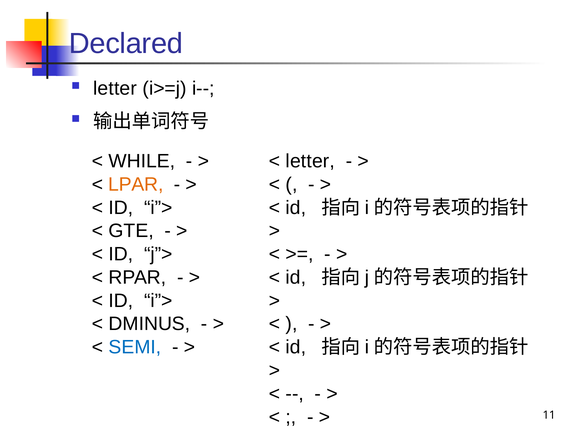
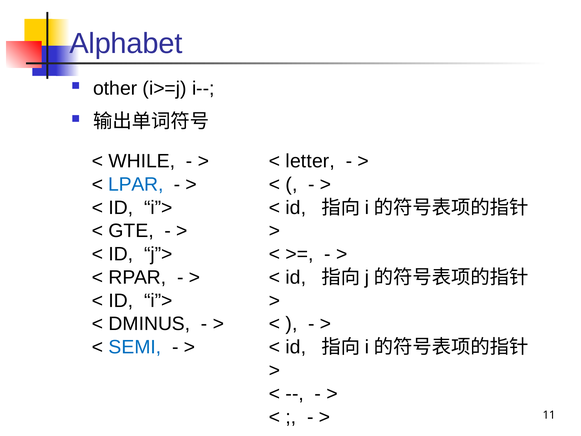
Declared: Declared -> Alphabet
letter at (115, 89): letter -> other
LPAR colour: orange -> blue
